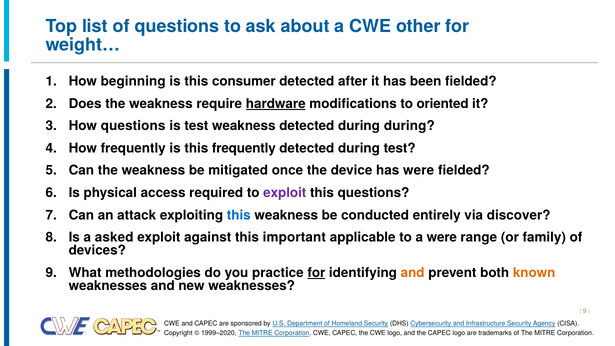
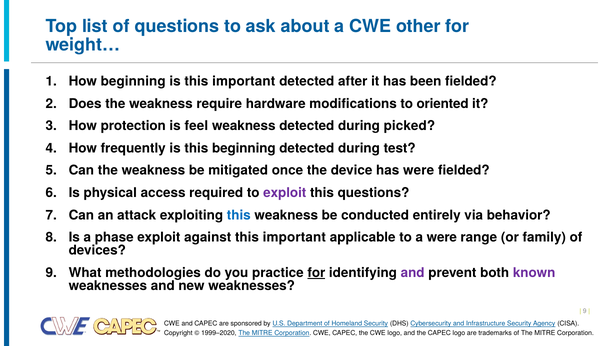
is this consumer: consumer -> important
hardware underline: present -> none
How questions: questions -> protection
is test: test -> feel
during during: during -> picked
this frequently: frequently -> beginning
discover: discover -> behavior
asked: asked -> phase
and at (413, 273) colour: orange -> purple
known colour: orange -> purple
